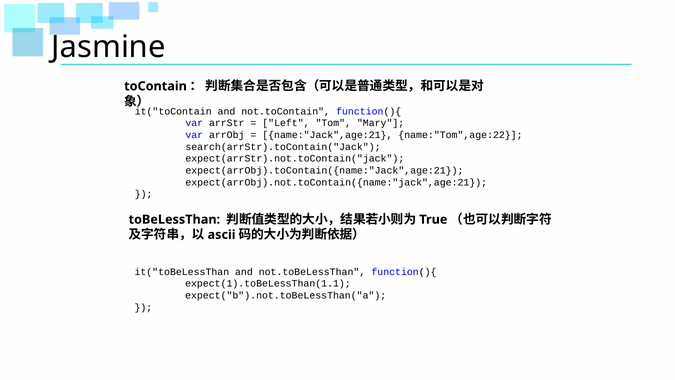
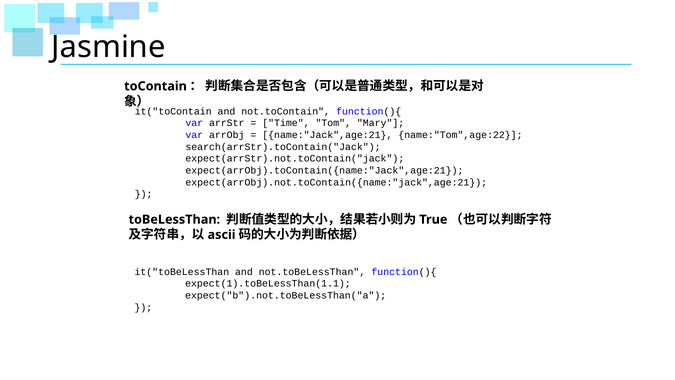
Left: Left -> Time
